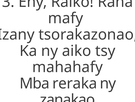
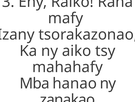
reraka: reraka -> hanao
